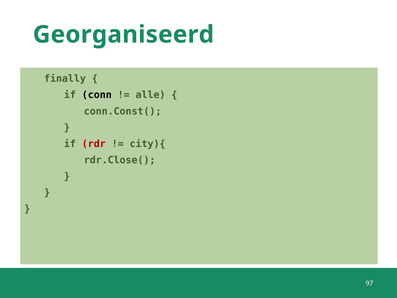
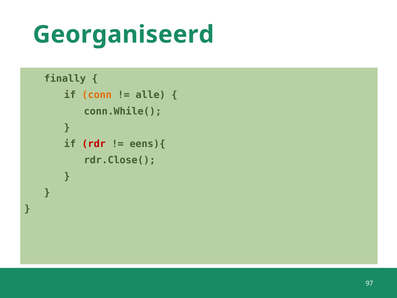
conn colour: black -> orange
conn.Const(: conn.Const( -> conn.While(
city){: city){ -> eens){
